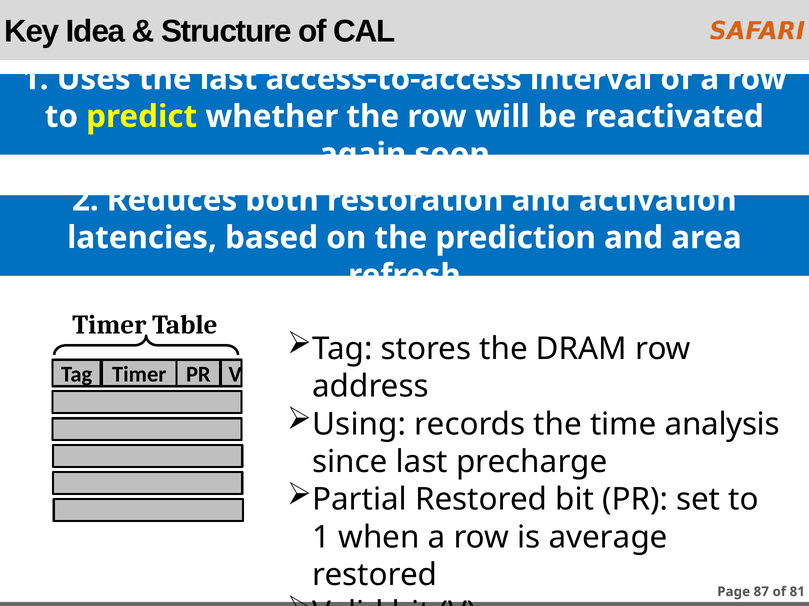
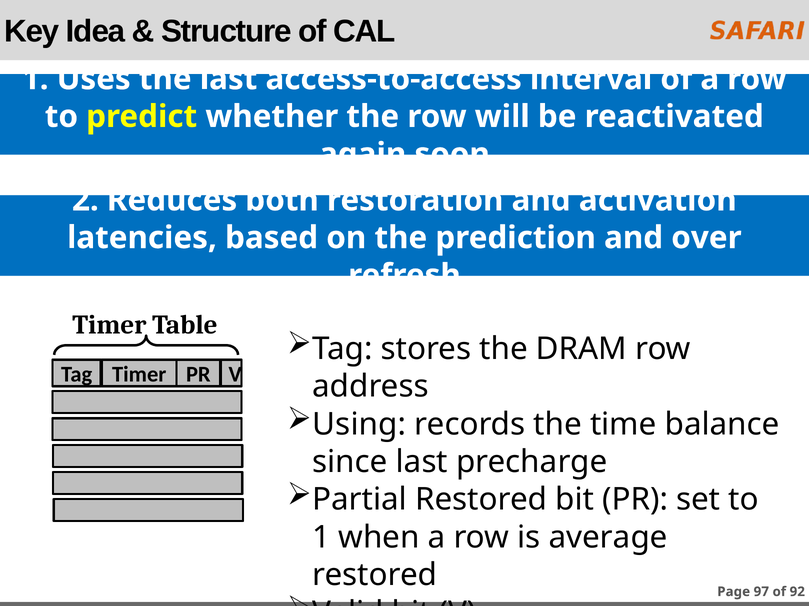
area: area -> over
analysis: analysis -> balance
87: 87 -> 97
81: 81 -> 92
